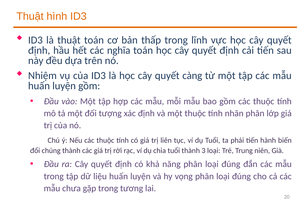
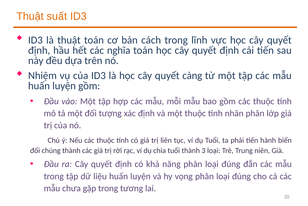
hình: hình -> suất
thấp: thấp -> cách
